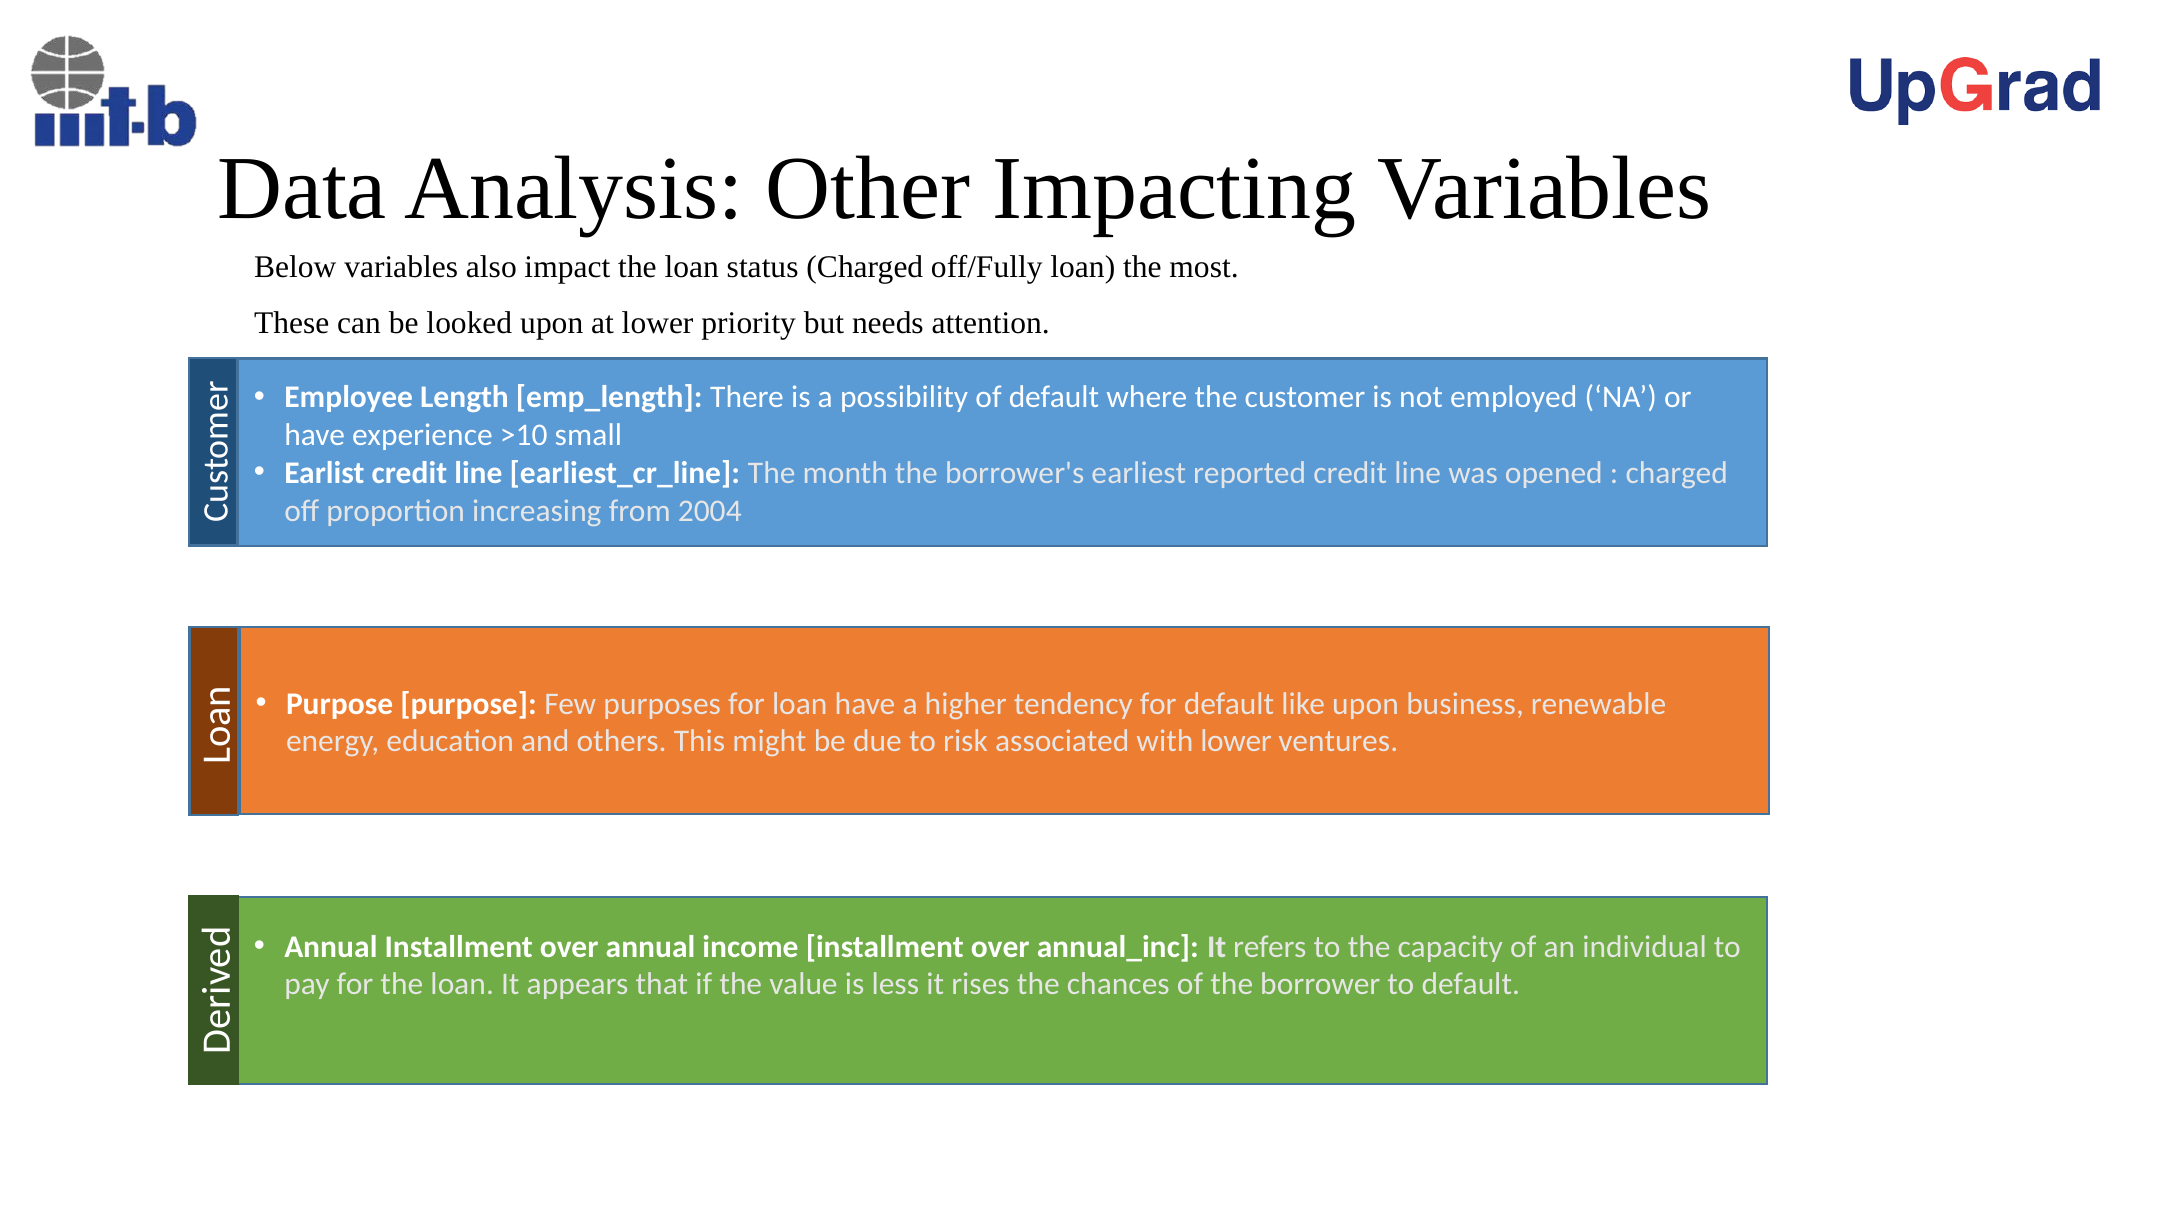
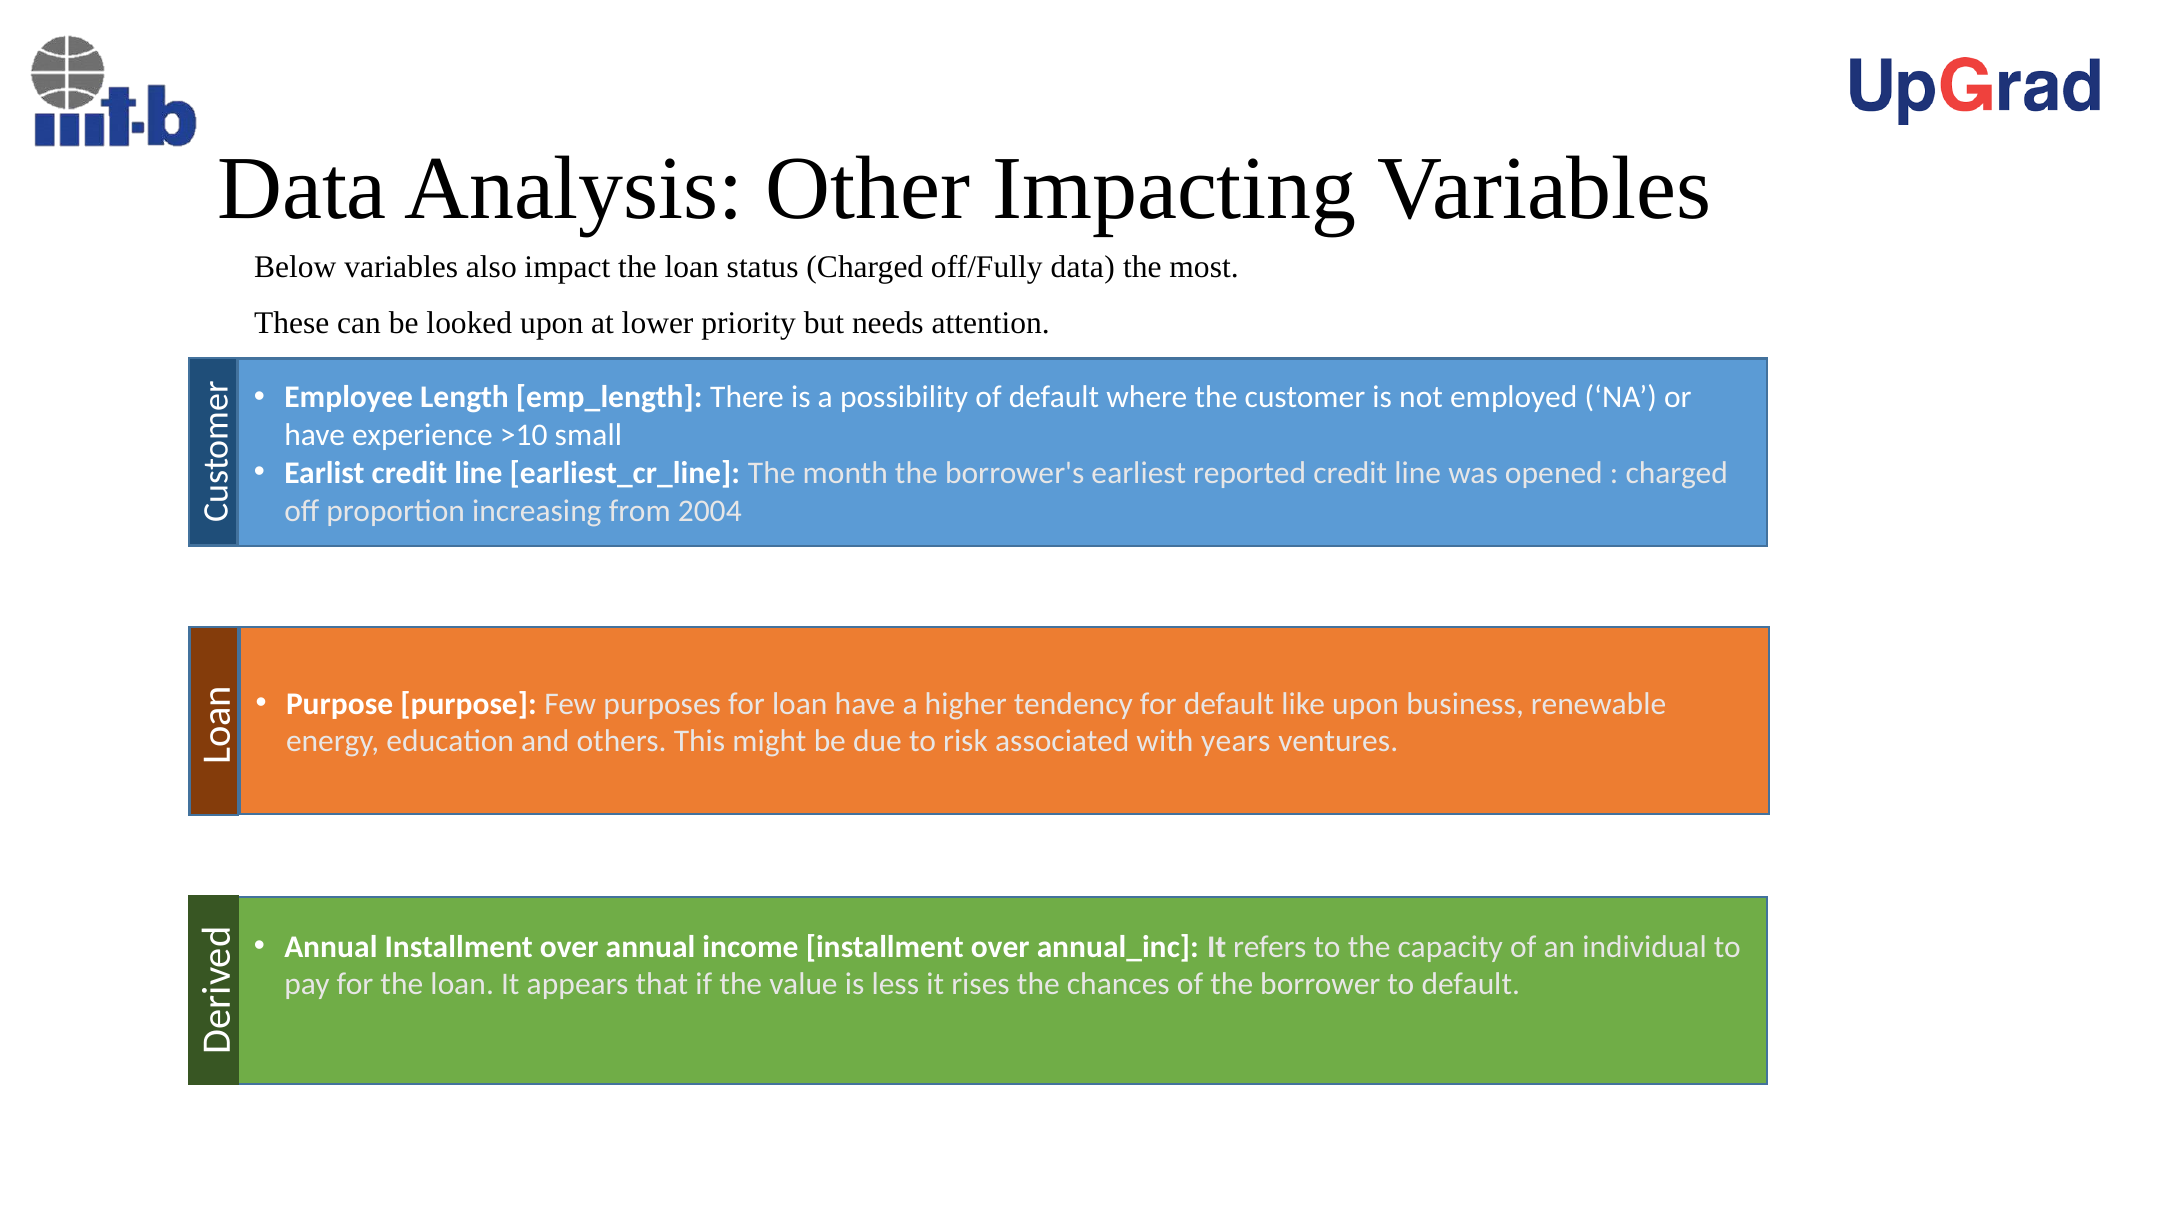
off/Fully loan: loan -> data
with lower: lower -> years
